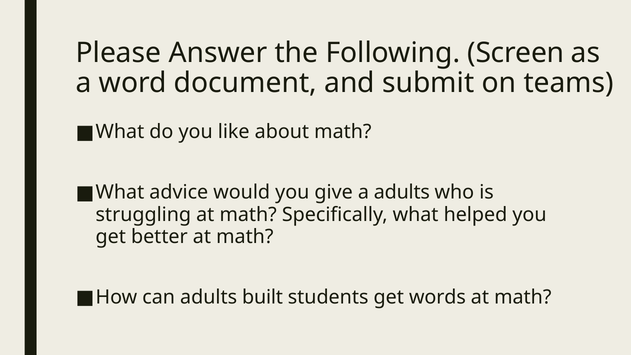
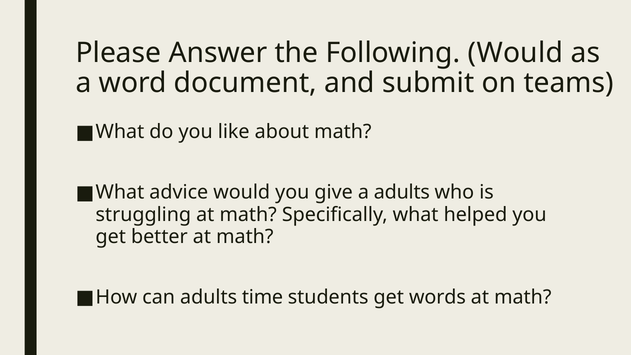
Following Screen: Screen -> Would
built: built -> time
